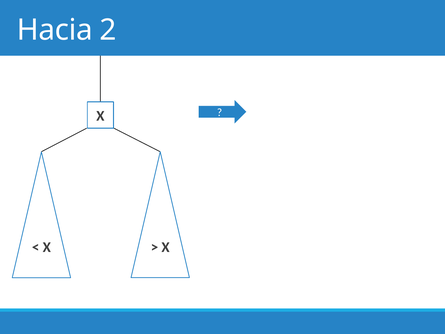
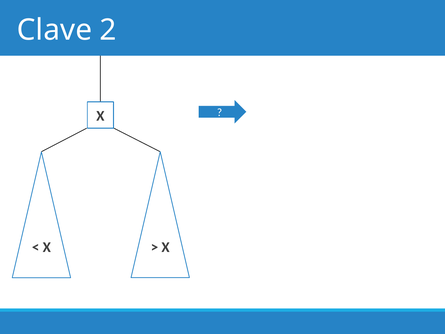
Hacia: Hacia -> Clave
